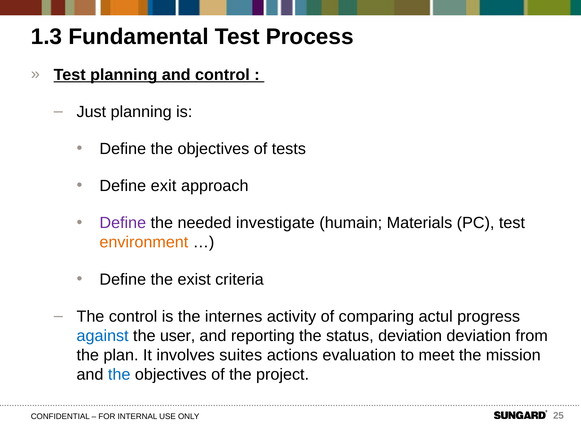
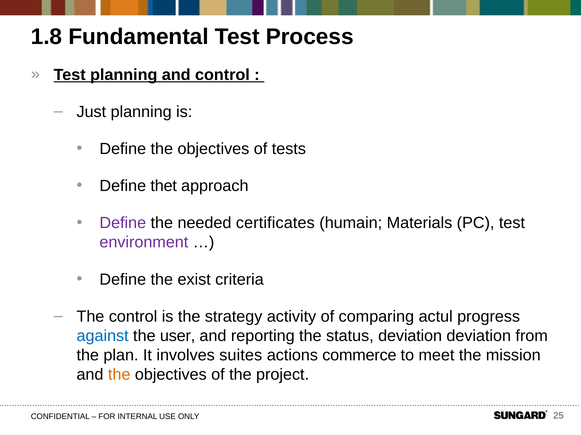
1.3: 1.3 -> 1.8
exit: exit -> thet
investigate: investigate -> certificates
environment colour: orange -> purple
internes: internes -> strategy
evaluation: evaluation -> commerce
the at (119, 375) colour: blue -> orange
